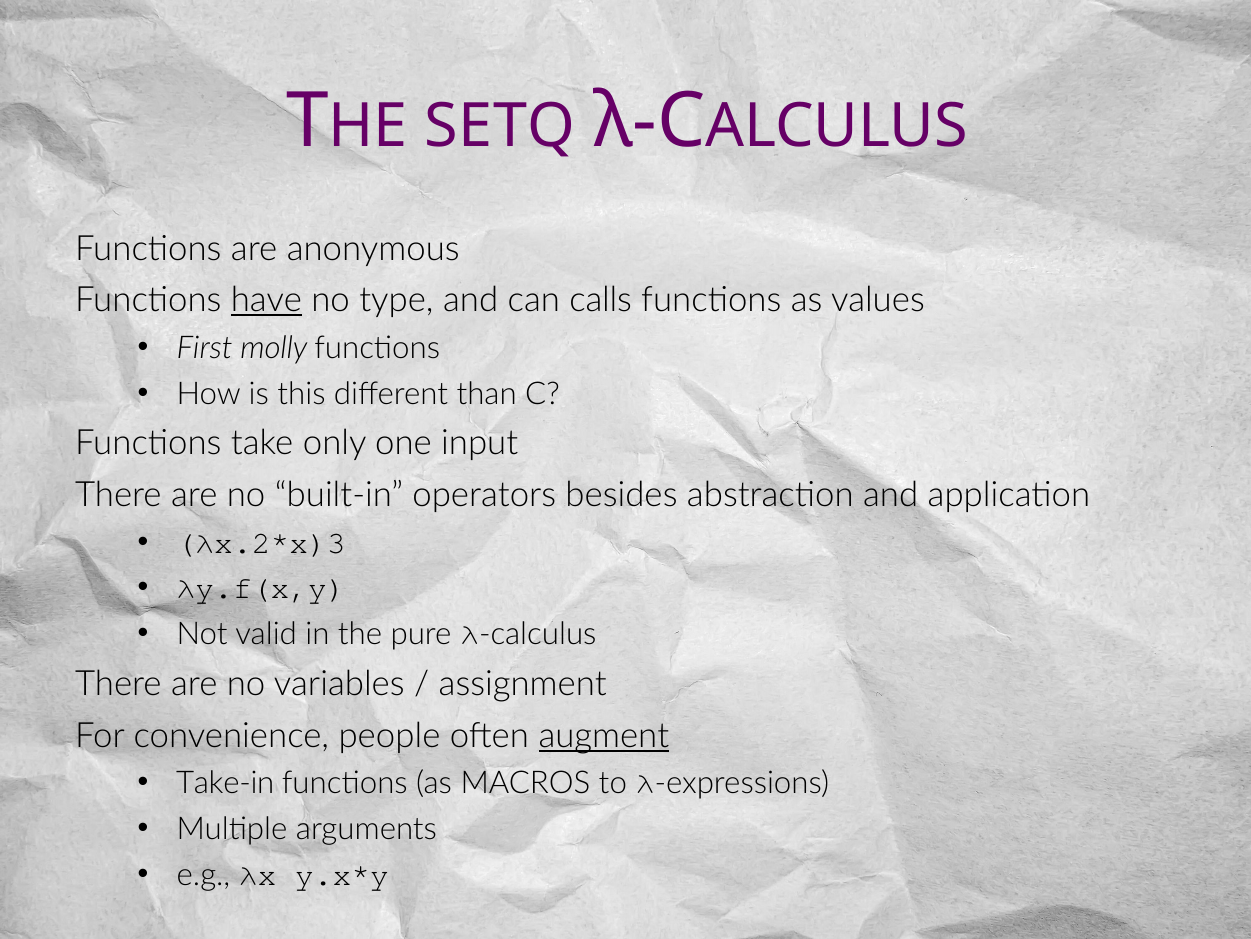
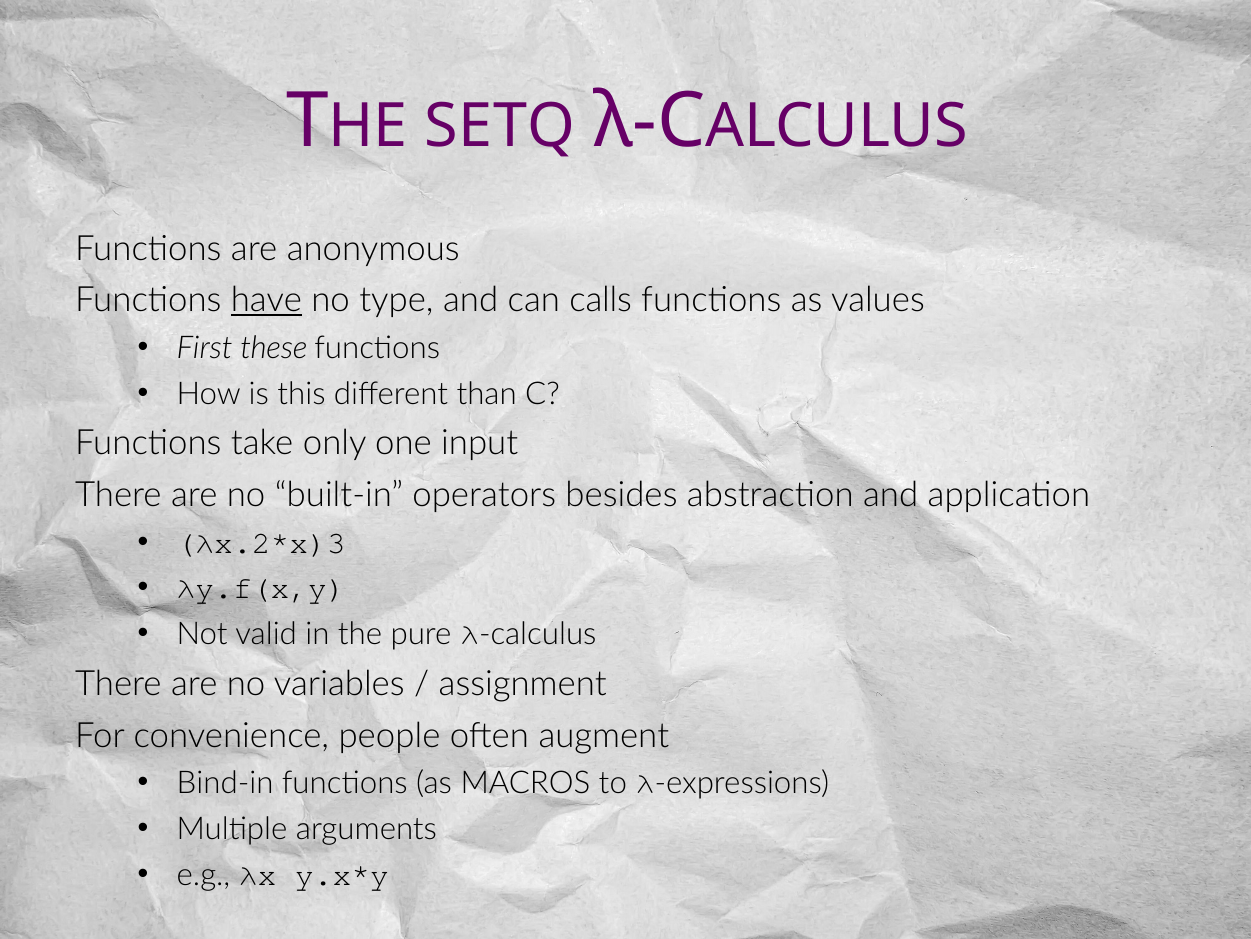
molly: molly -> these
augment underline: present -> none
Take-in: Take-in -> Bind-in
